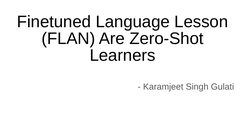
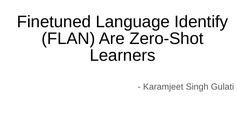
Lesson: Lesson -> Identify
